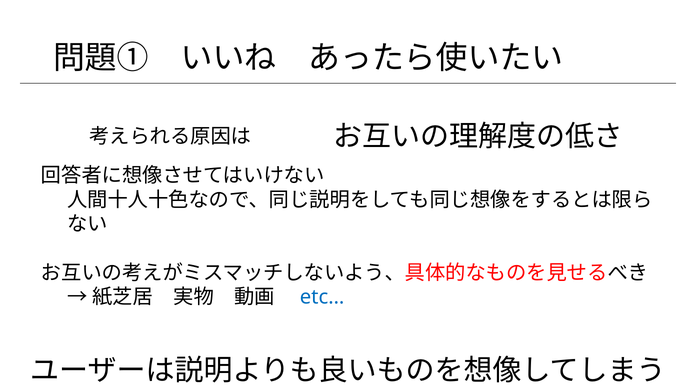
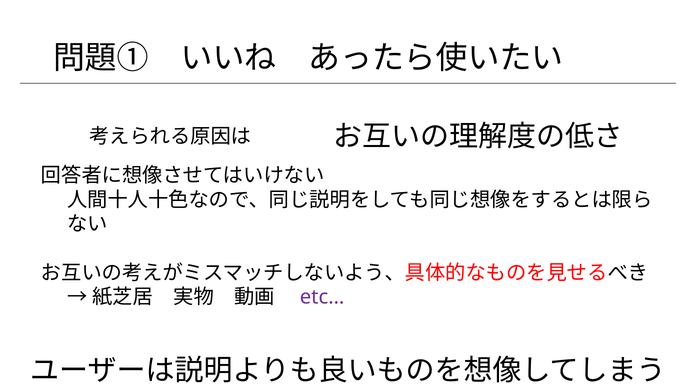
etc… colour: blue -> purple
